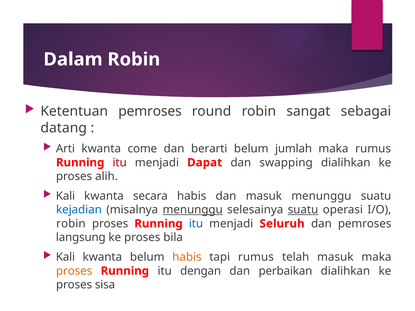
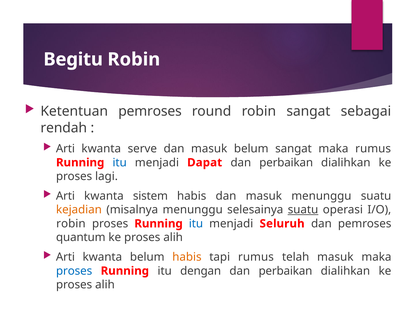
Dalam: Dalam -> Begitu
datang: datang -> rendah
come: come -> serve
berarti at (209, 149): berarti -> masuk
belum jumlah: jumlah -> sangat
itu at (120, 163) colour: red -> blue
swapping at (286, 163): swapping -> perbaikan
alih: alih -> lagi
Kali at (65, 196): Kali -> Arti
secara: secara -> sistem
kejadian colour: blue -> orange
menunggu at (193, 210) underline: present -> none
langsung: langsung -> quantum
bila at (173, 238): bila -> alih
Kali at (65, 257): Kali -> Arti
proses at (74, 271) colour: orange -> blue
sisa at (105, 285): sisa -> alih
